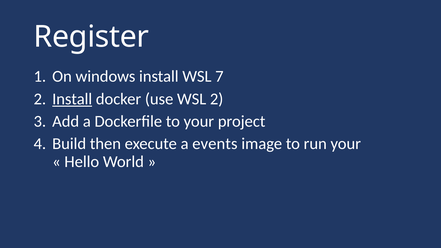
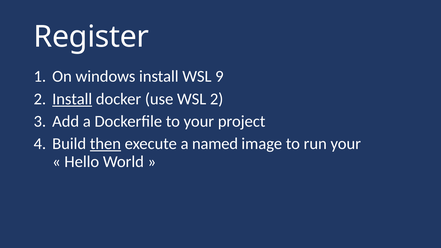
7: 7 -> 9
then underline: none -> present
events: events -> named
